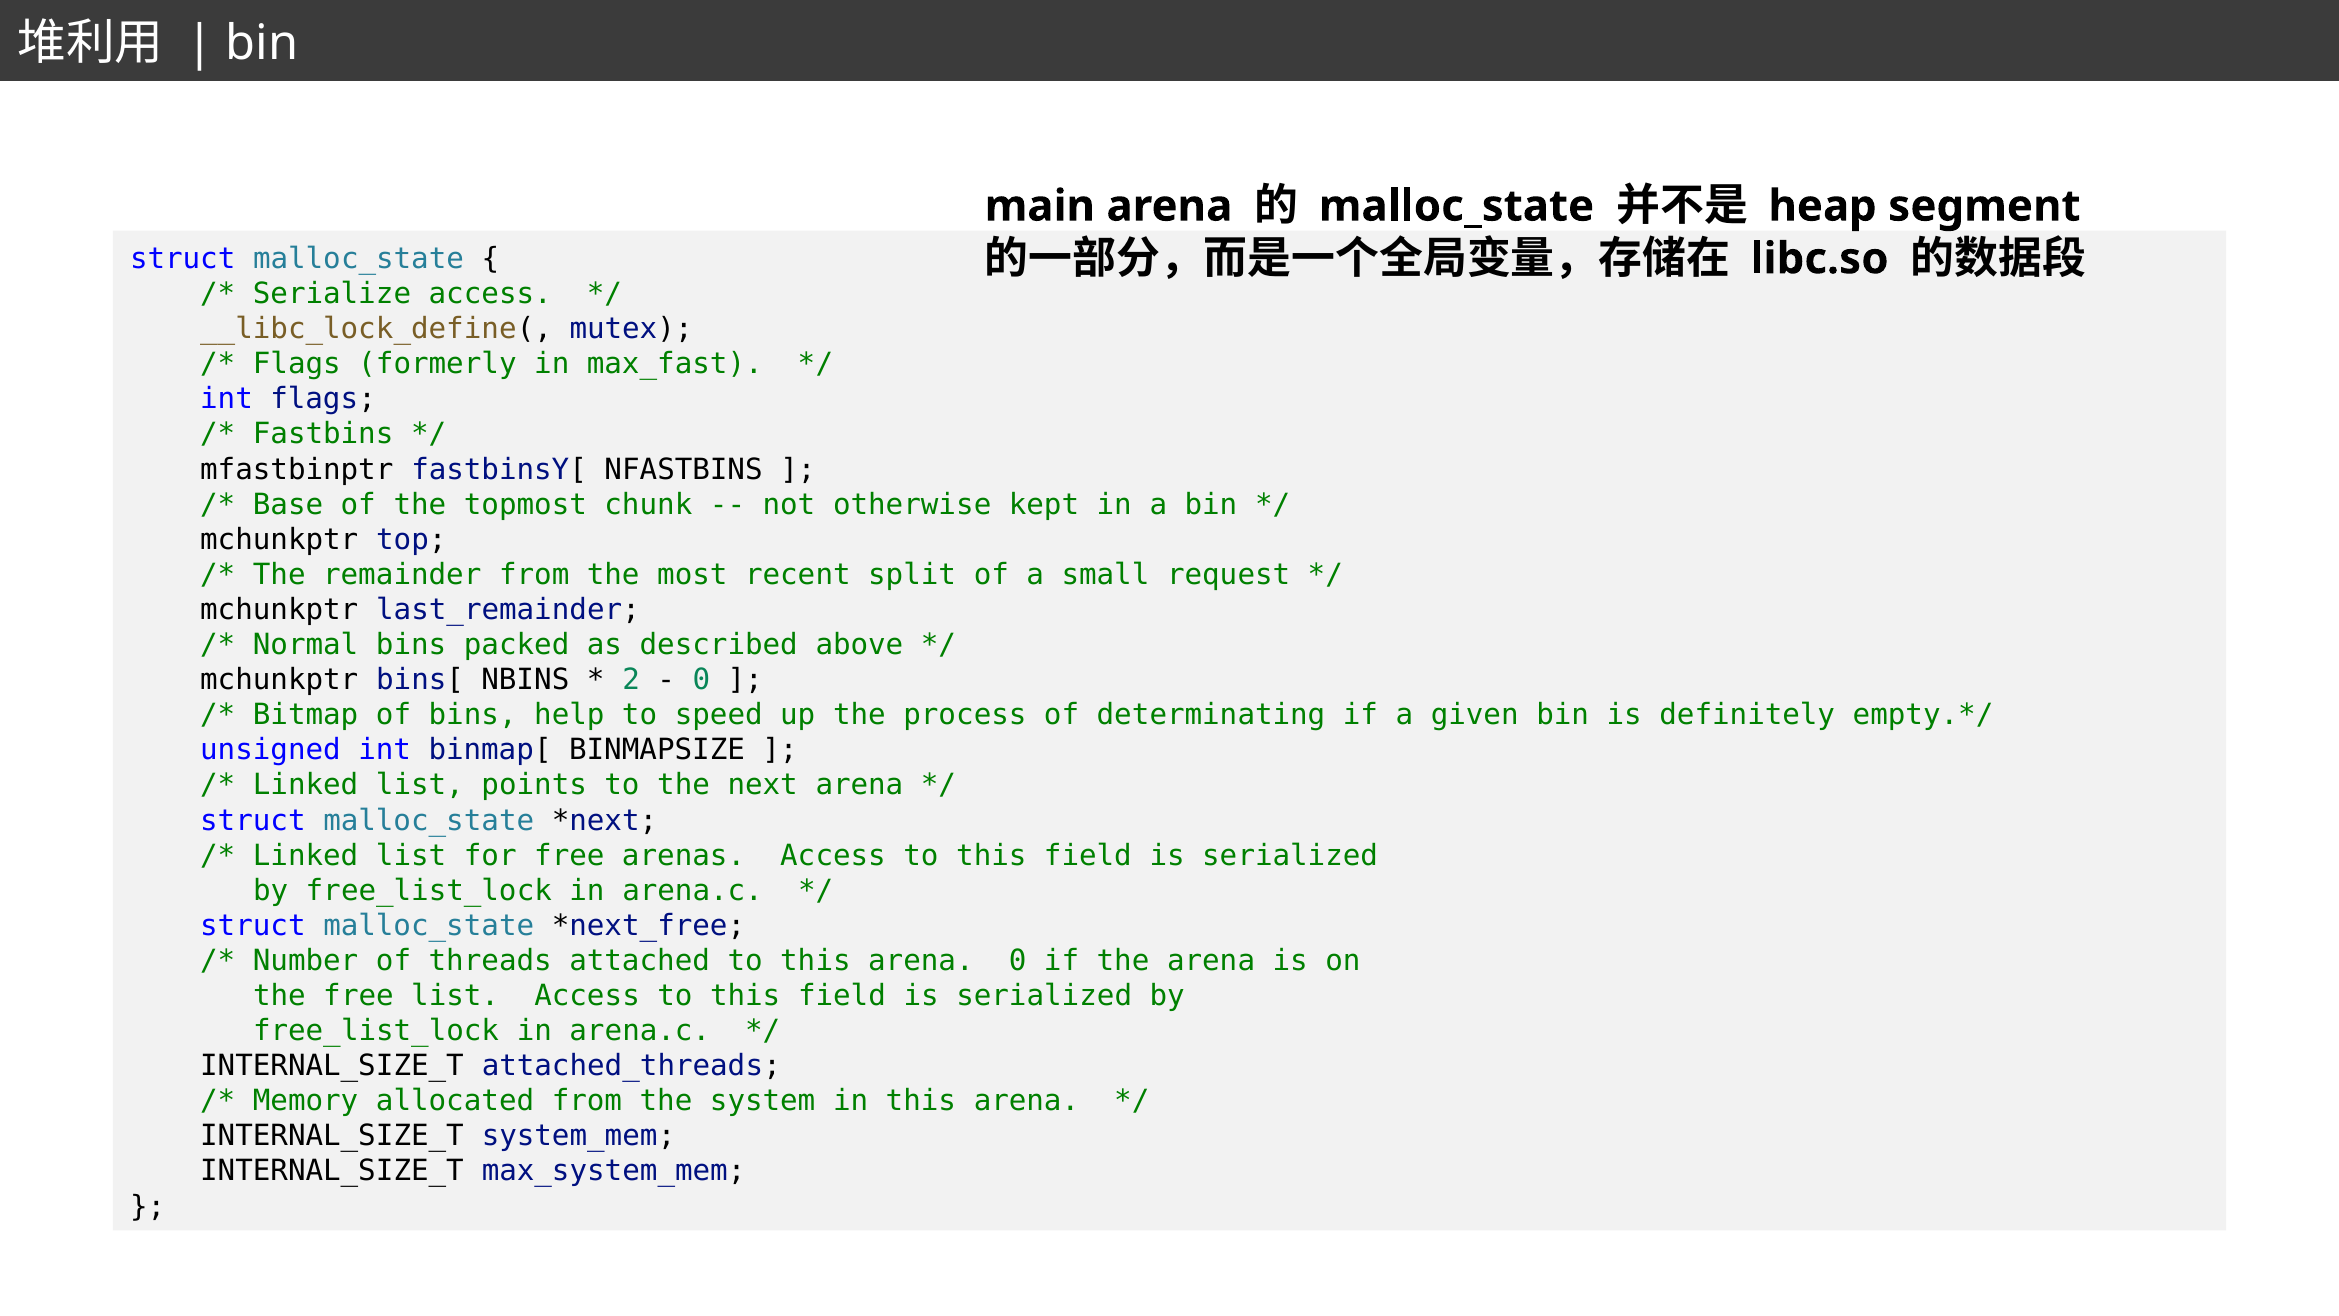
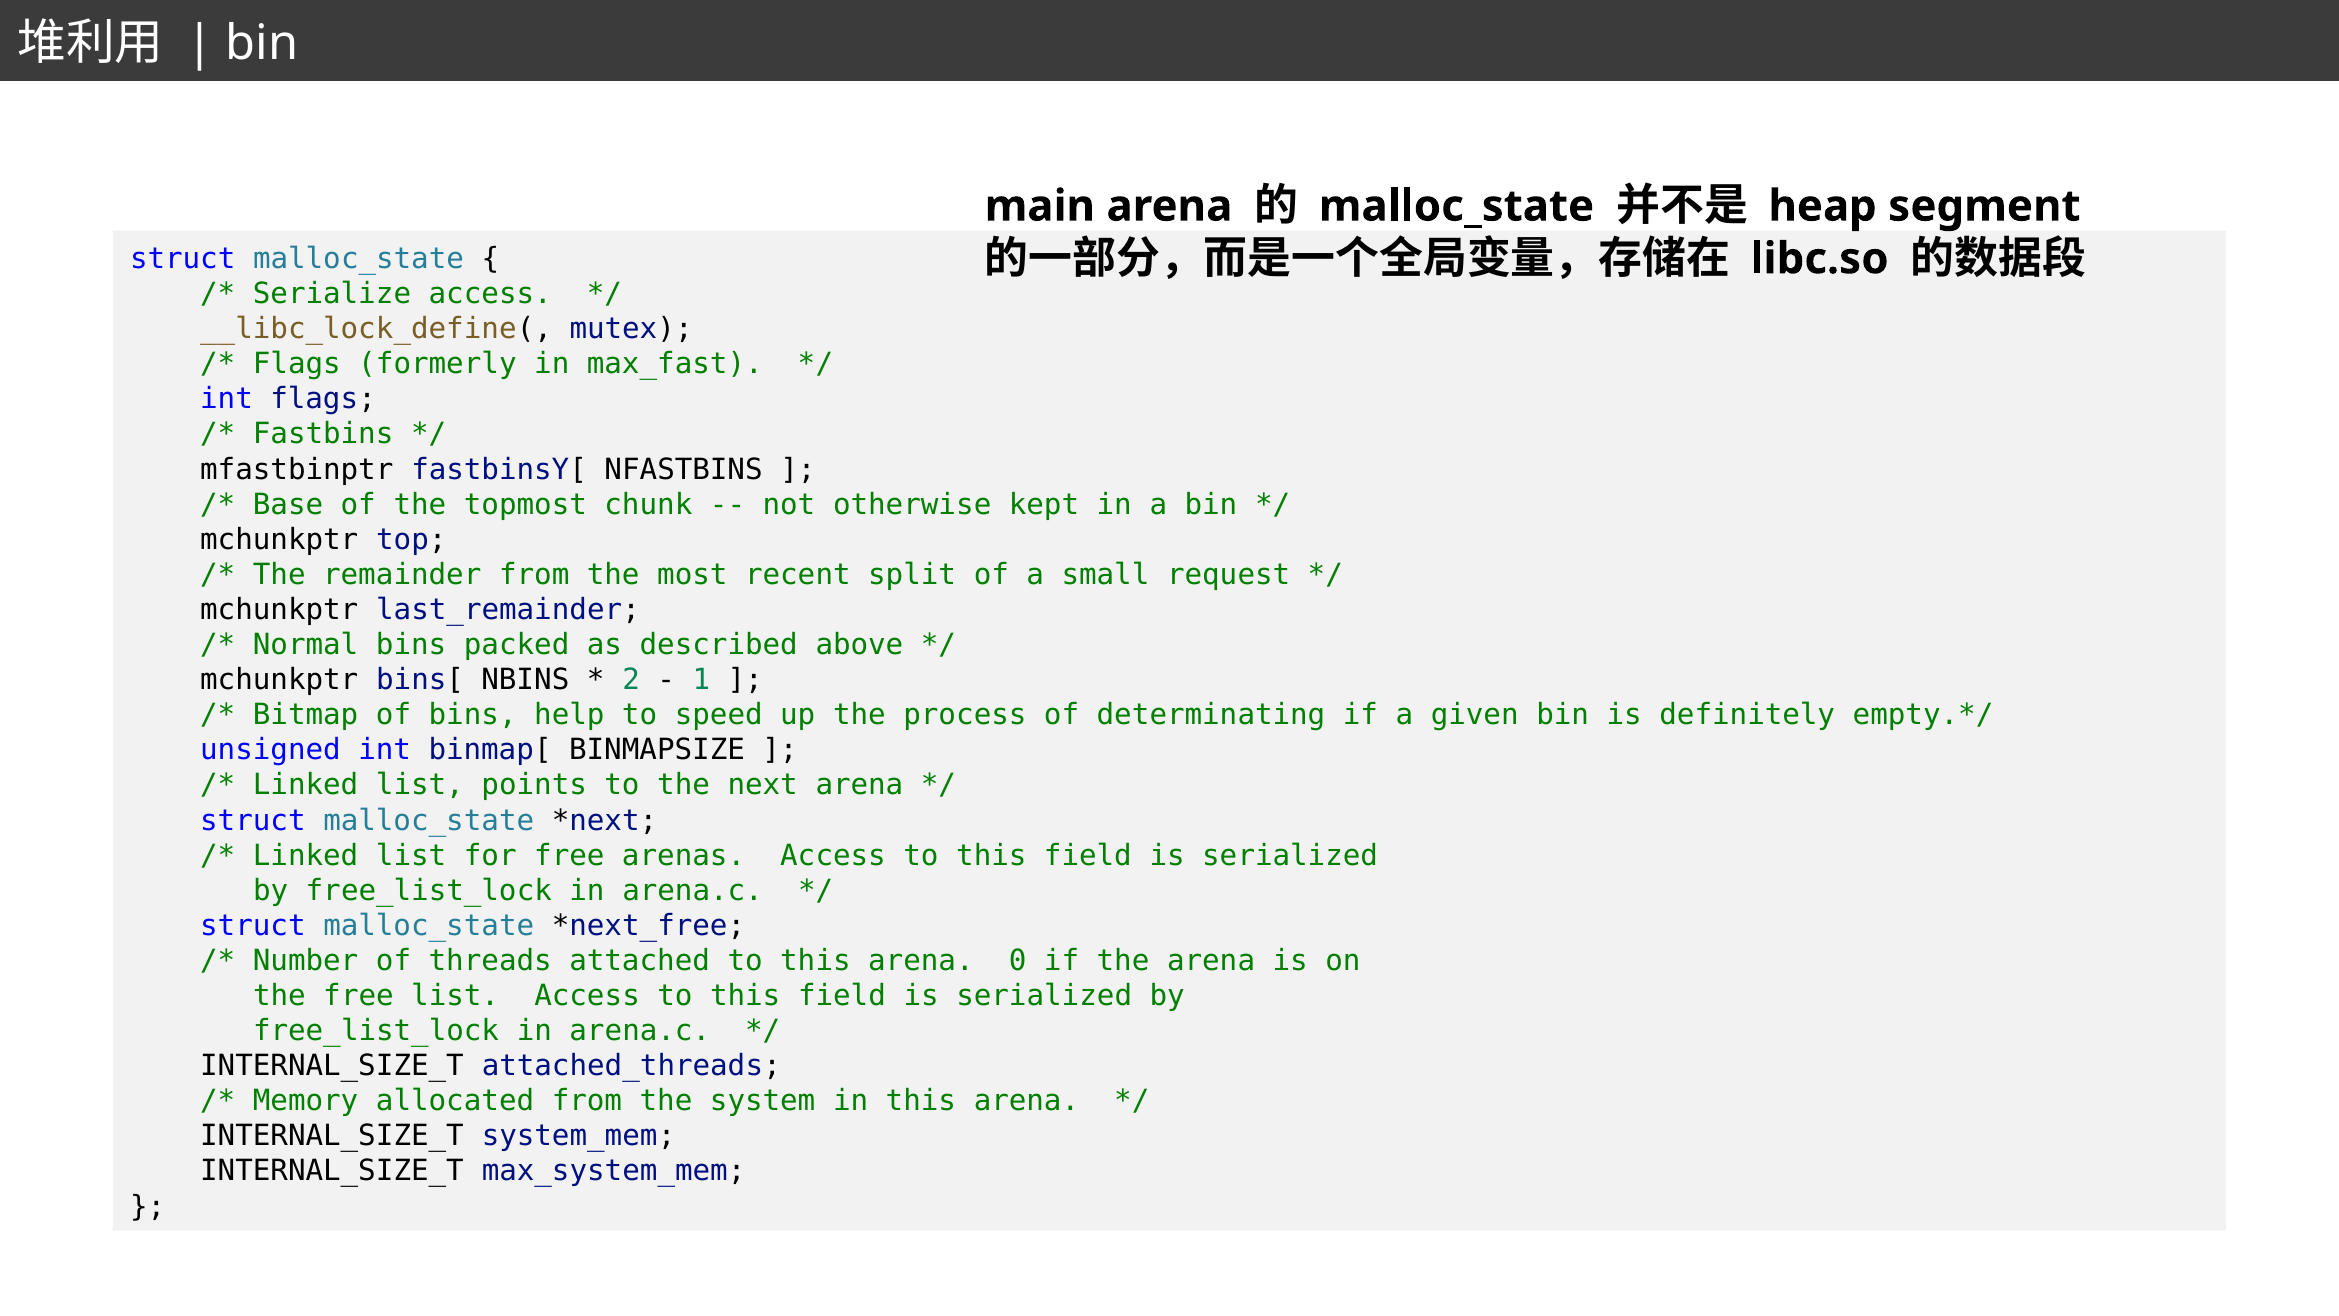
0 at (701, 680): 0 -> 1
